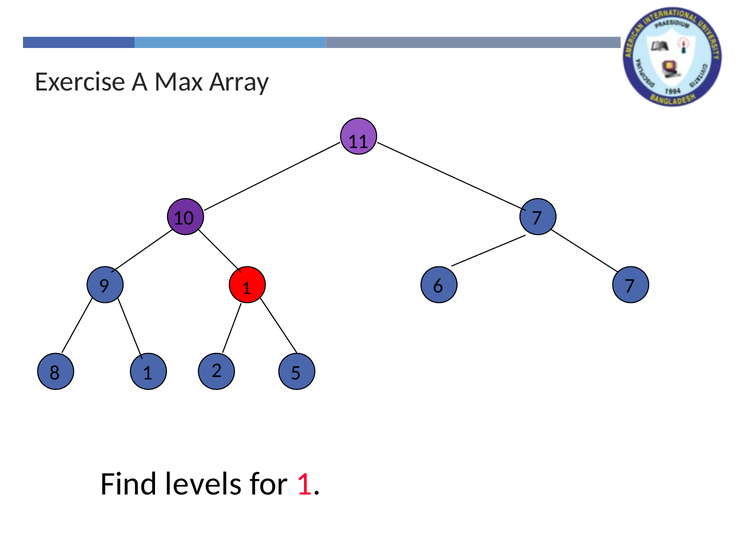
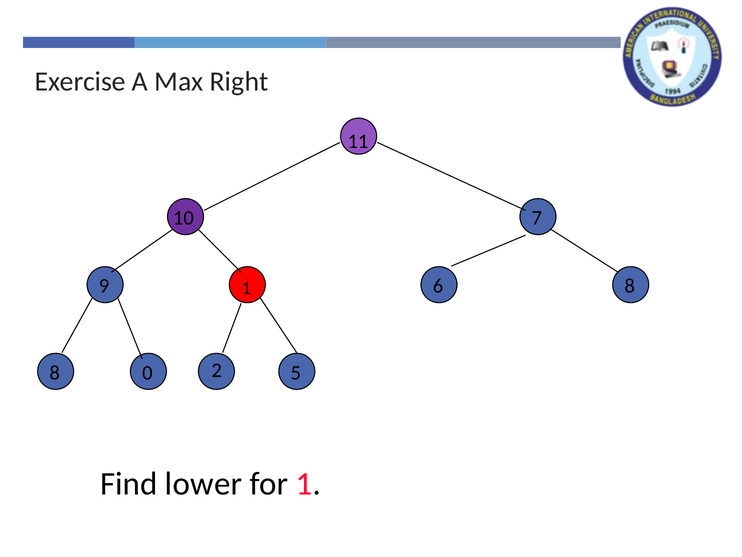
Array: Array -> Right
6 7: 7 -> 8
8 1: 1 -> 0
levels: levels -> lower
